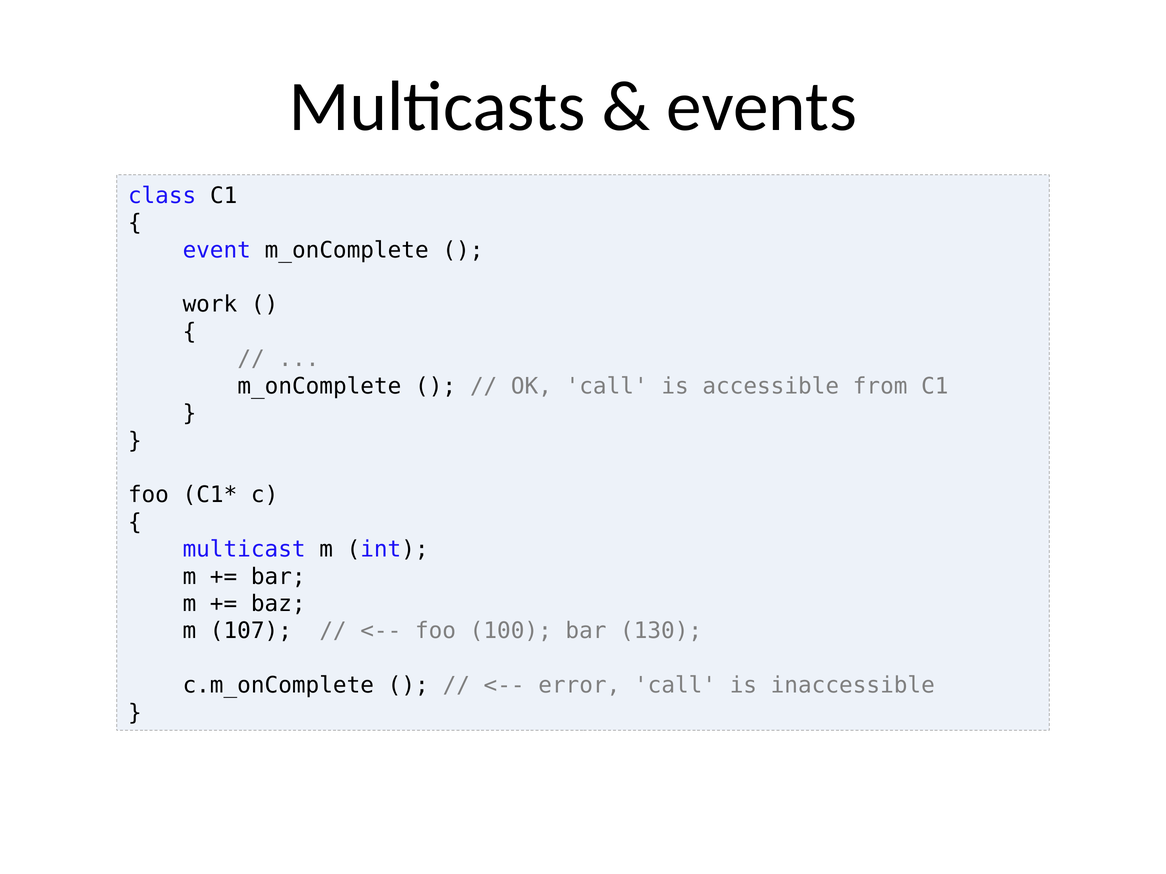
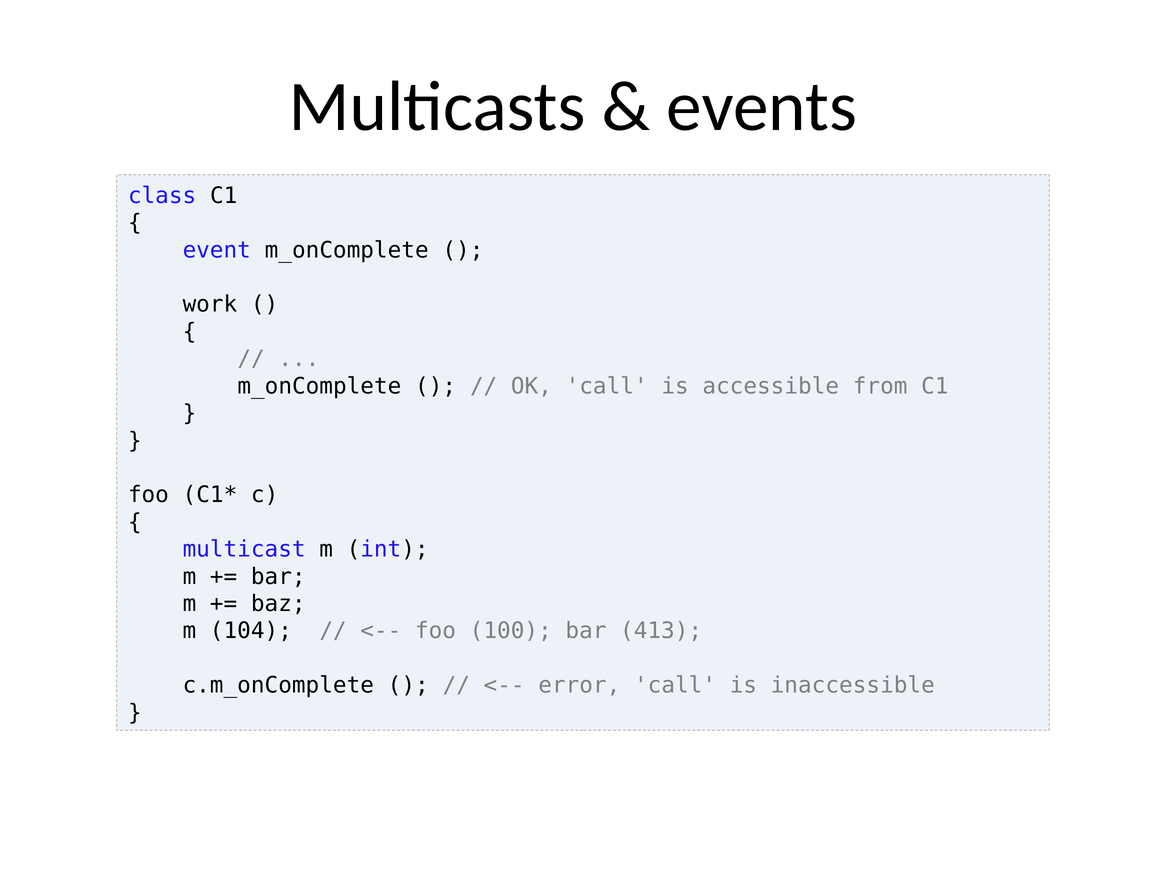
107: 107 -> 104
130: 130 -> 413
